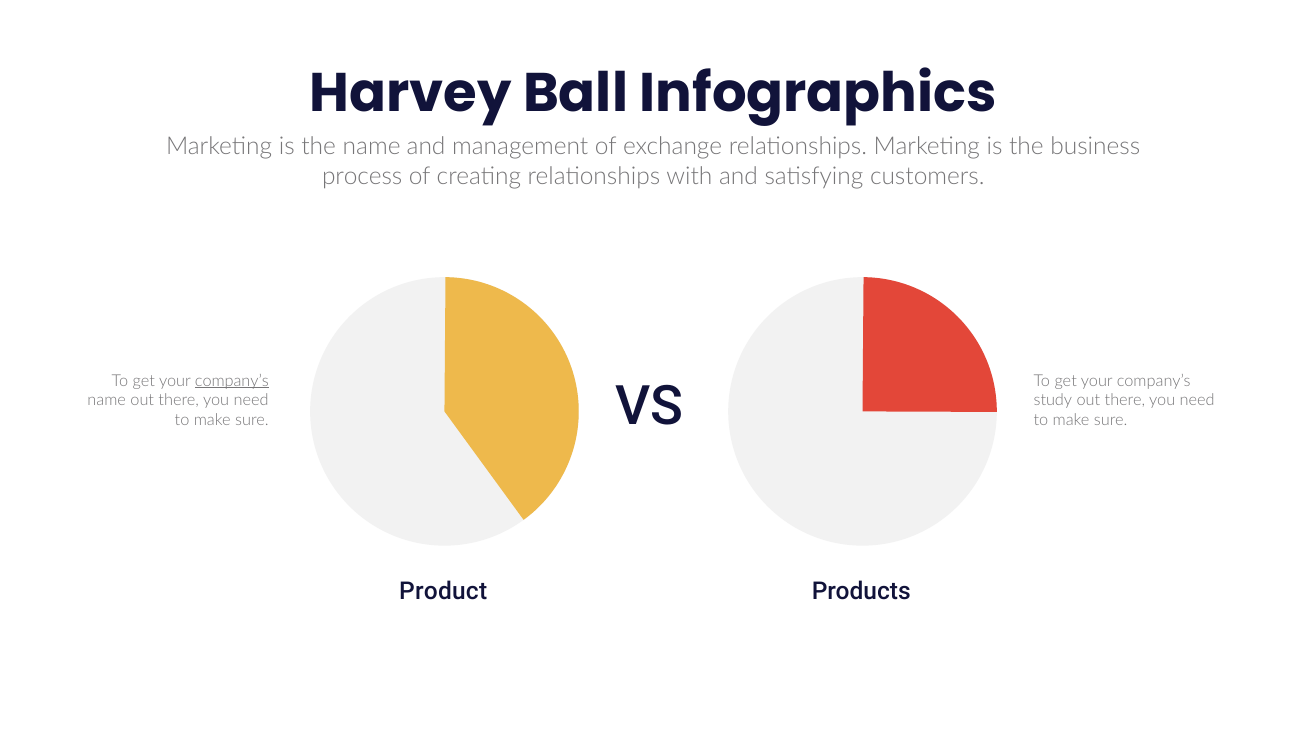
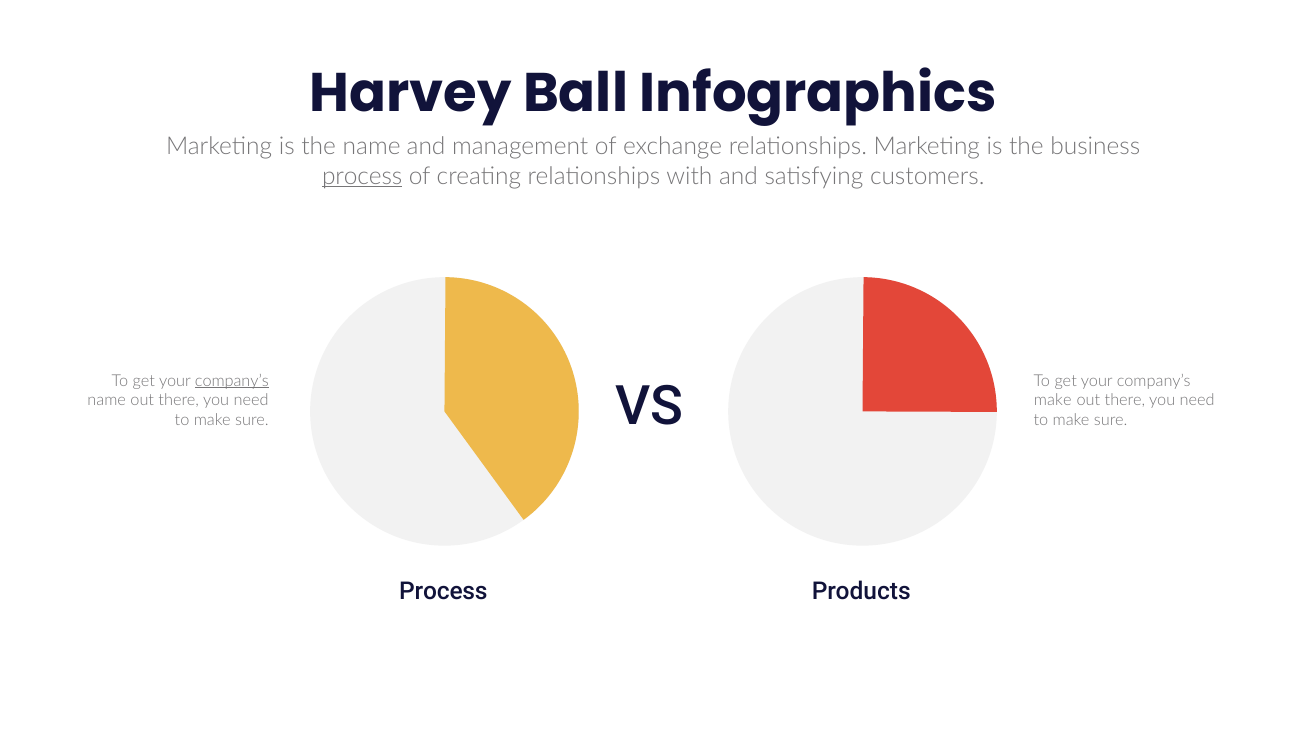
process at (362, 176) underline: none -> present
study at (1053, 401): study -> make
Product at (443, 592): Product -> Process
